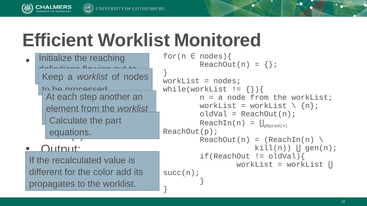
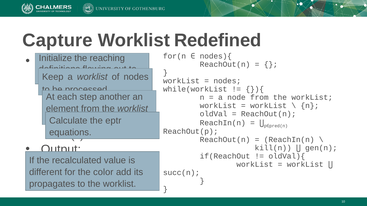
Efficient: Efficient -> Capture
Monitored: Monitored -> Redefined
part: part -> eptr
